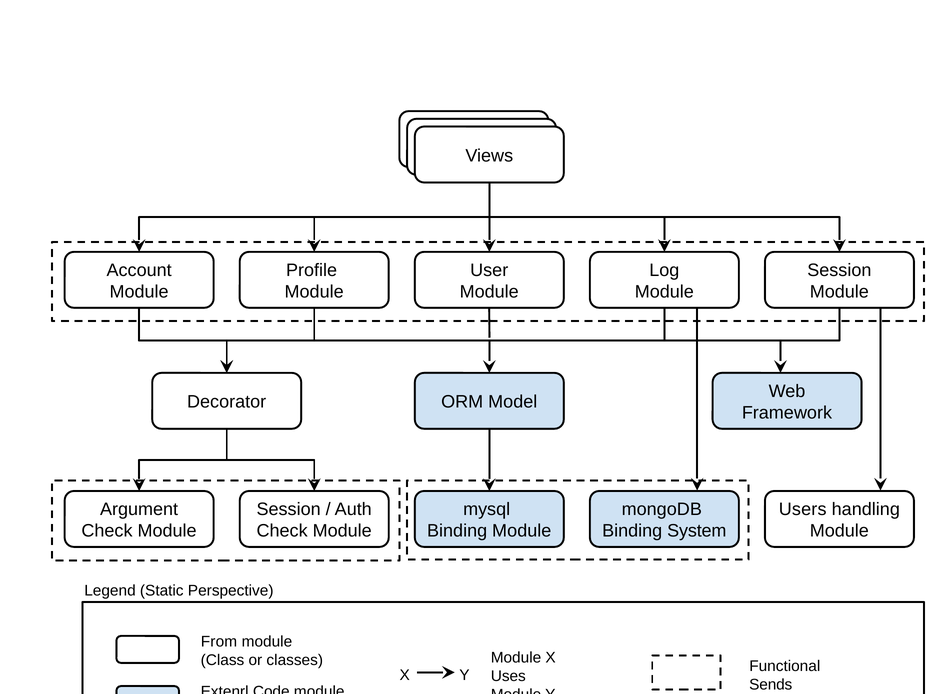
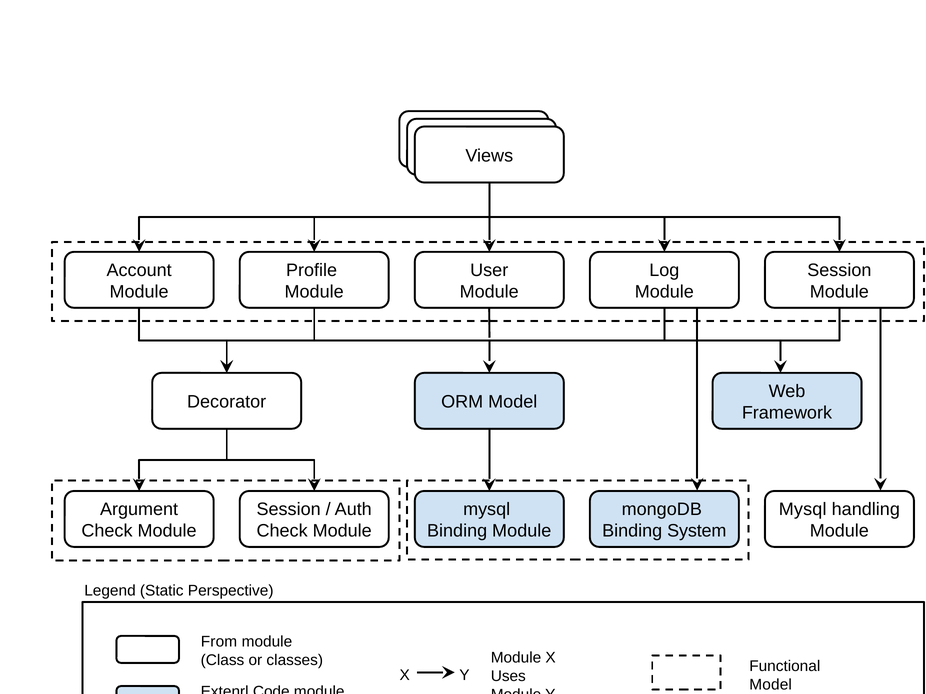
Users at (803, 510): Users -> Mysql
Sends at (771, 685): Sends -> Model
